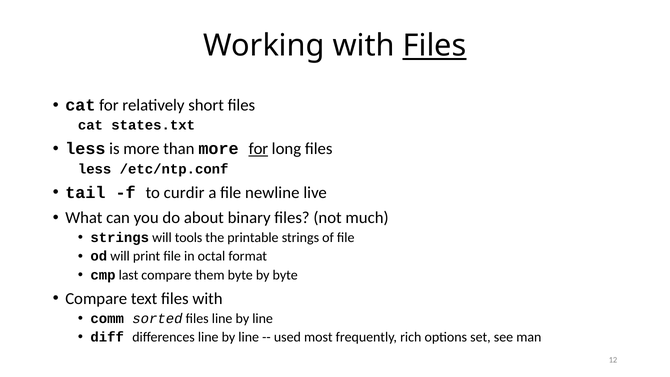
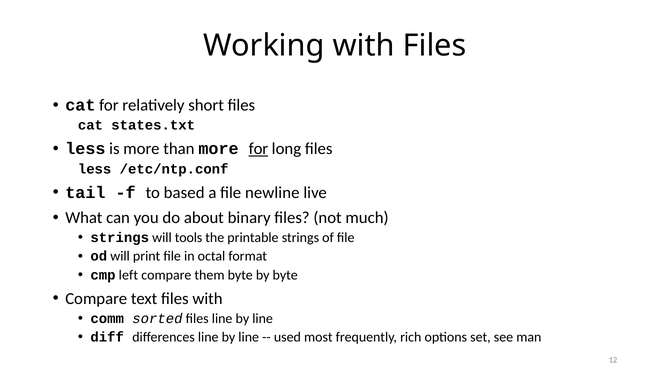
Files at (435, 46) underline: present -> none
curdir: curdir -> based
last: last -> left
